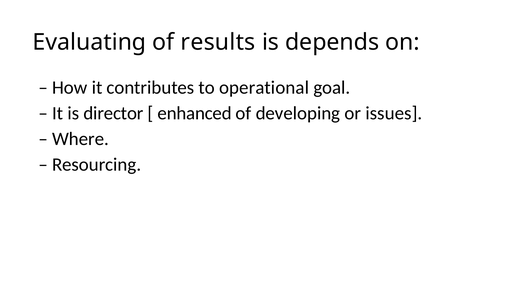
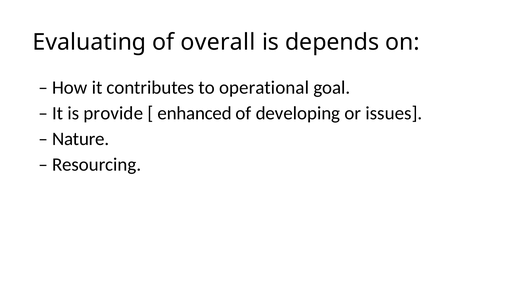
results: results -> overall
director: director -> provide
Where: Where -> Nature
